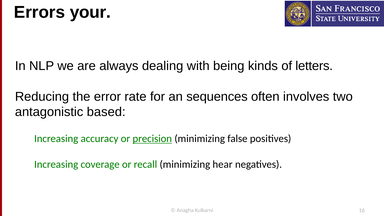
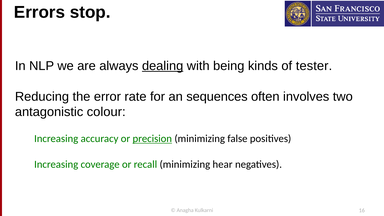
your: your -> stop
dealing underline: none -> present
letters: letters -> tester
based: based -> colour
